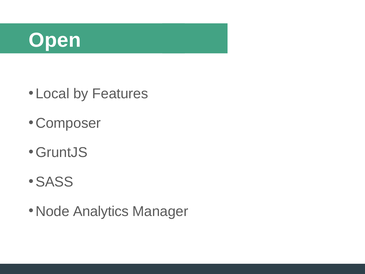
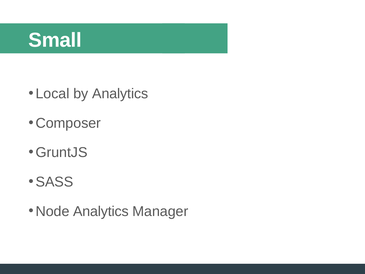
Open: Open -> Small
by Features: Features -> Analytics
